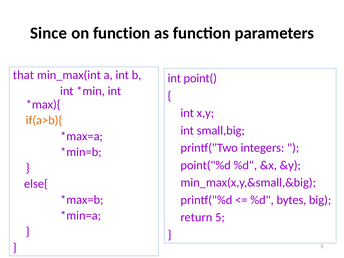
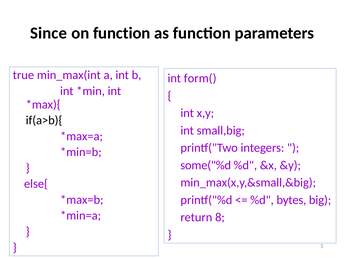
that: that -> true
point(: point( -> form(
if(a>b){ colour: orange -> black
point("%d: point("%d -> some("%d
return 5: 5 -> 8
